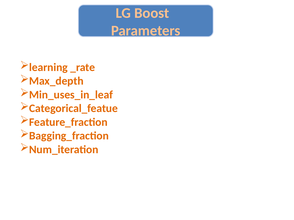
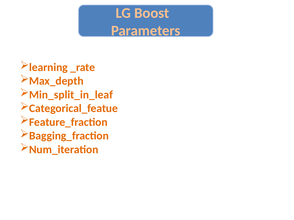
Min_uses_in_leaf: Min_uses_in_leaf -> Min_split_in_leaf
